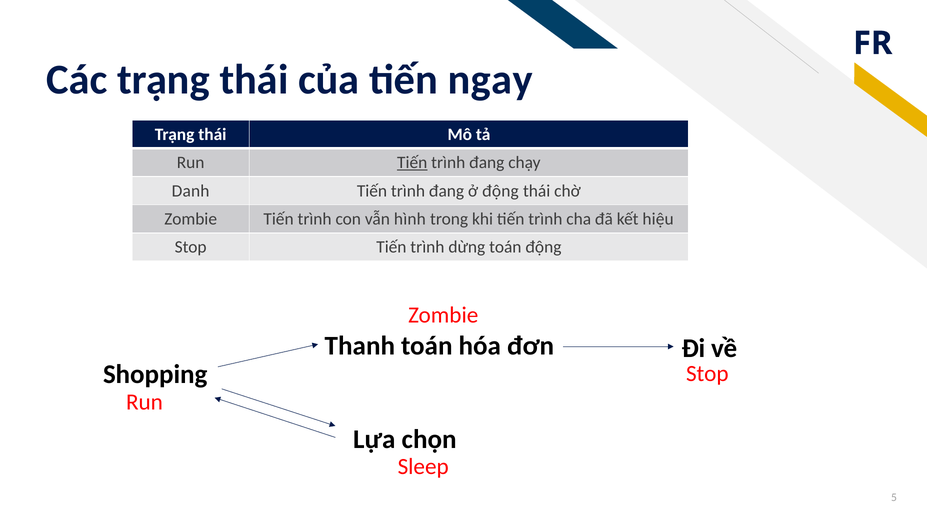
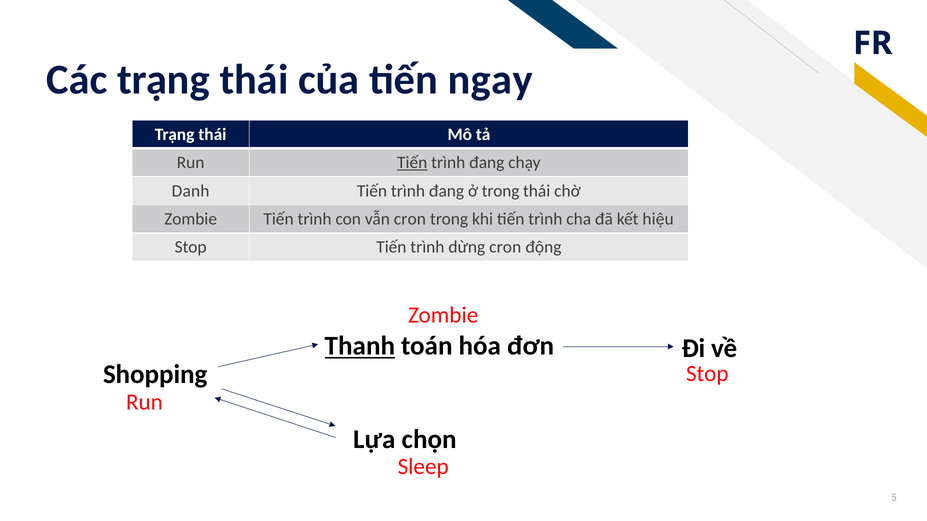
ở động: động -> trong
vẫn hình: hình -> cron
dừng toán: toán -> cron
Thanh underline: none -> present
